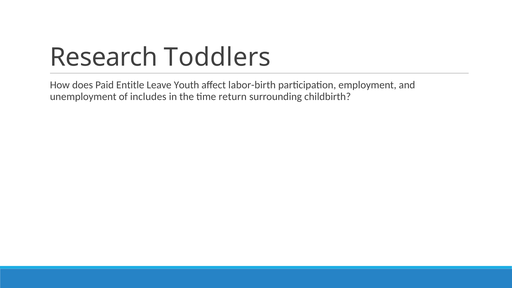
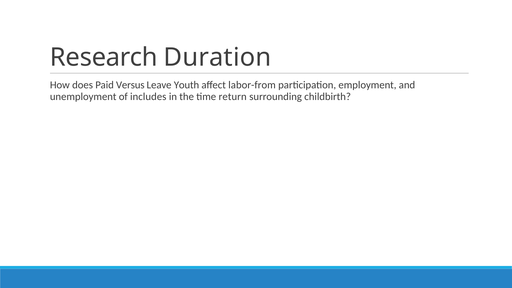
Toddlers: Toddlers -> Duration
Entitle: Entitle -> Versus
labor-birth: labor-birth -> labor-from
